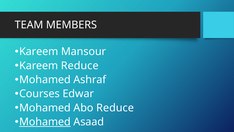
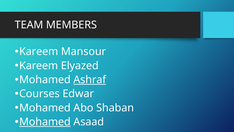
Kareem Reduce: Reduce -> Elyazed
Ashraf underline: none -> present
Abo Reduce: Reduce -> Shaban
